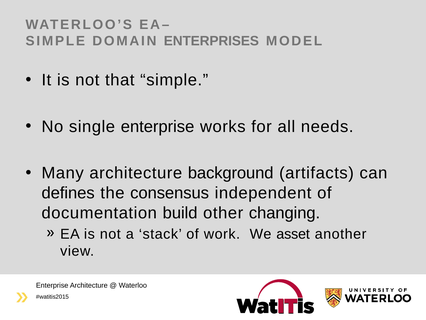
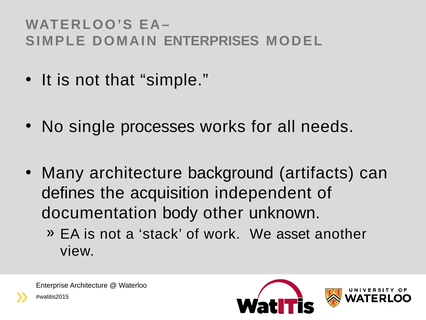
single enterprise: enterprise -> processes
consensus: consensus -> acquisition
build: build -> body
changing: changing -> unknown
